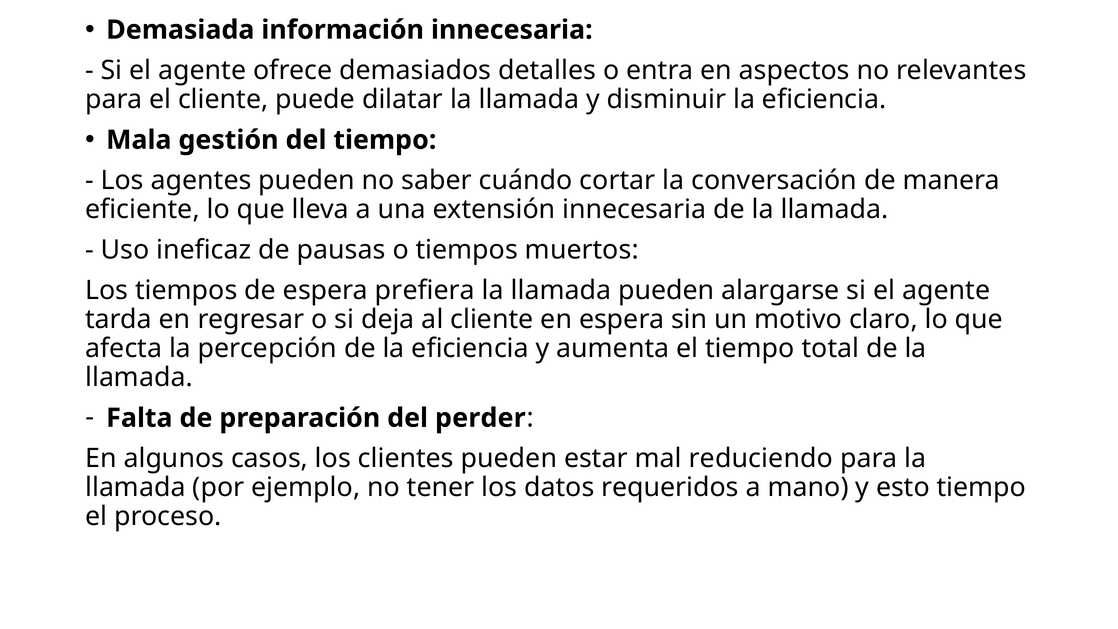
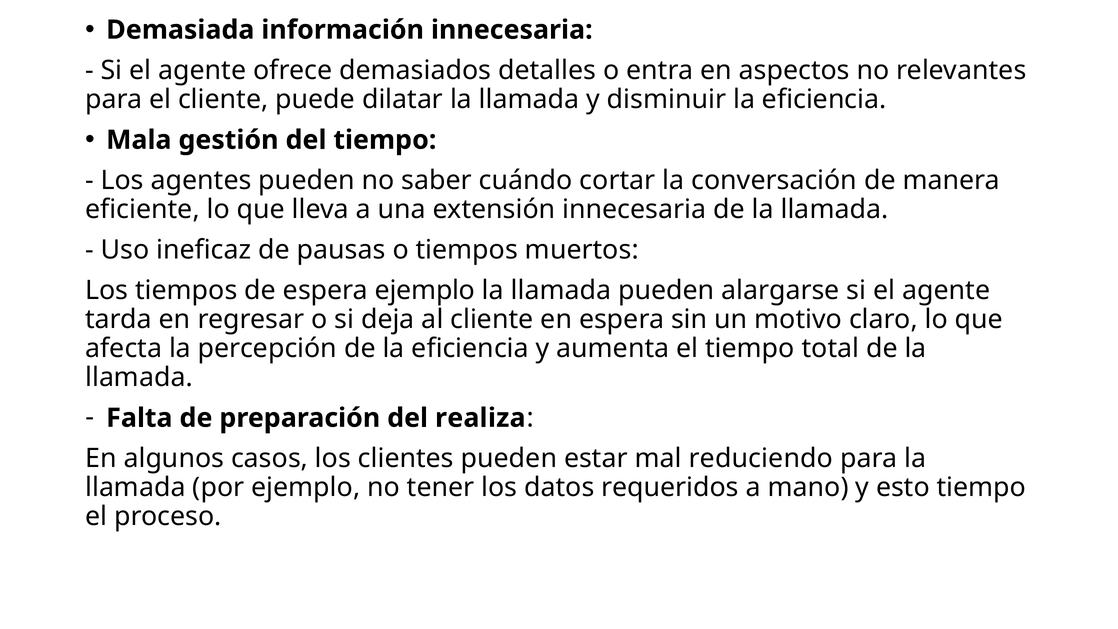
espera prefiera: prefiera -> ejemplo
perder: perder -> realiza
